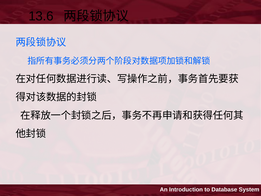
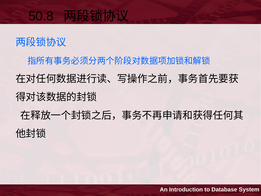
13.6: 13.6 -> 50.8
